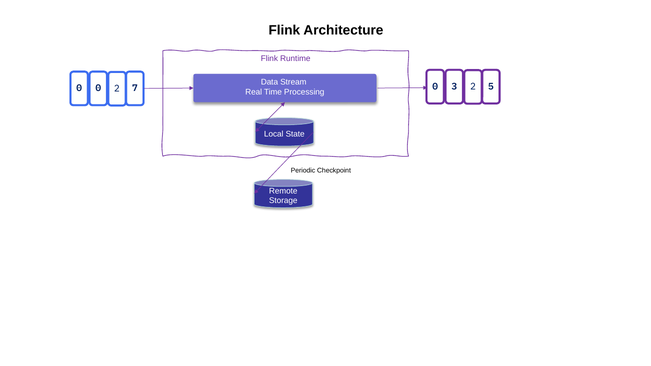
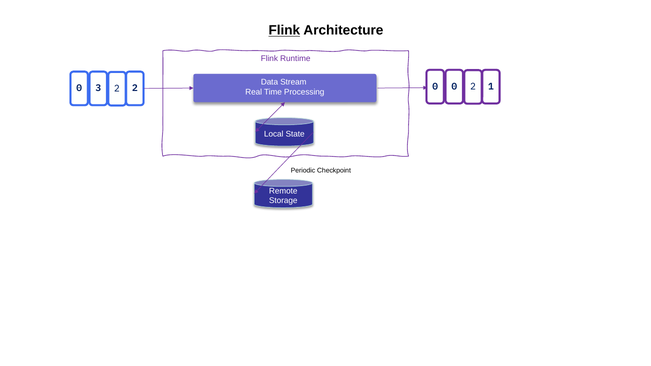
Flink at (284, 30) underline: none -> present
0 0: 0 -> 3
2 7: 7 -> 2
0 3: 3 -> 0
5: 5 -> 1
